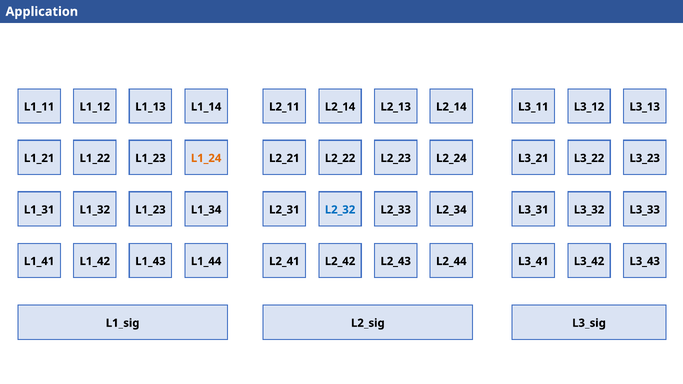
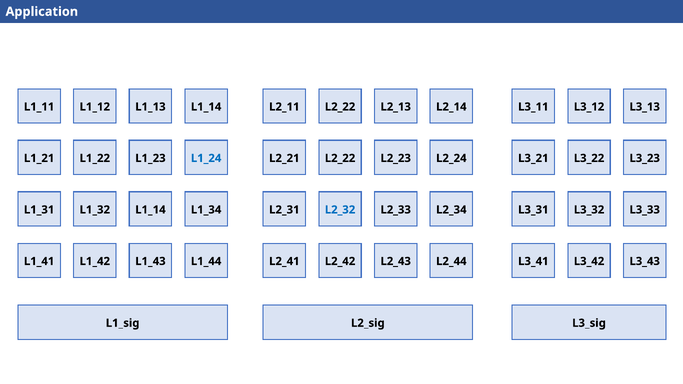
L2_14 at (340, 107): L2_14 -> L2_22
L1_24 colour: orange -> blue
L1_23 at (150, 210): L1_23 -> L1_14
